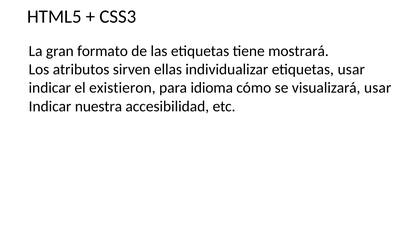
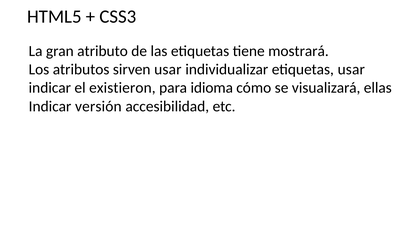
formato: formato -> atributo
sirven ellas: ellas -> usar
visualizará usar: usar -> ellas
nuestra: nuestra -> versión
